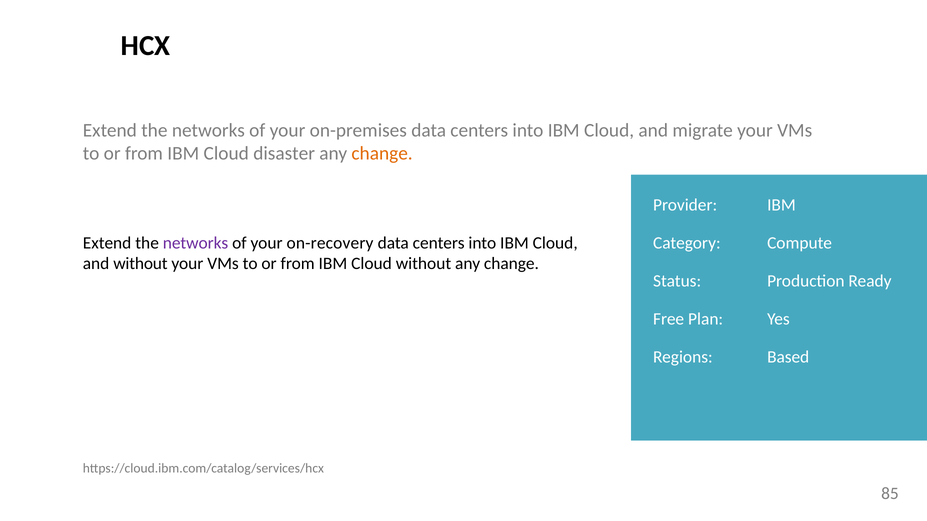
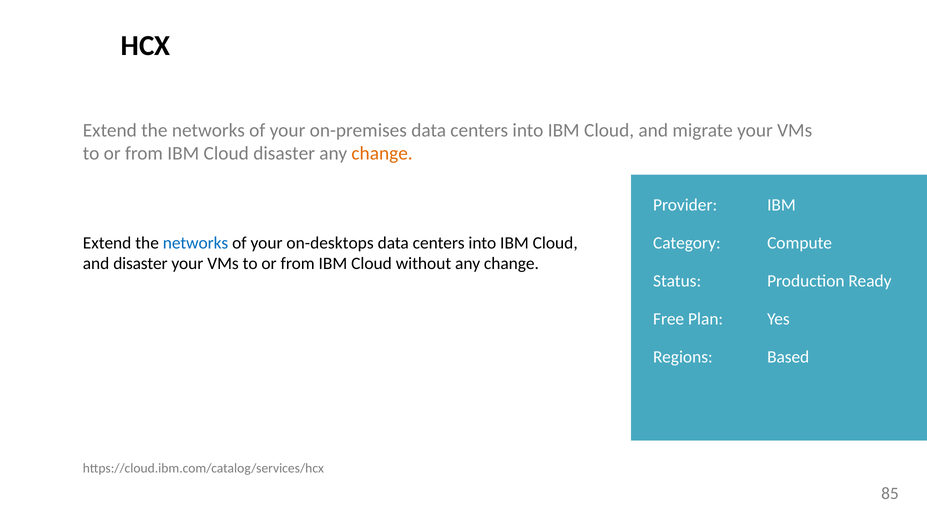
networks at (196, 243) colour: purple -> blue
on-recovery: on-recovery -> on-desktops
and without: without -> disaster
